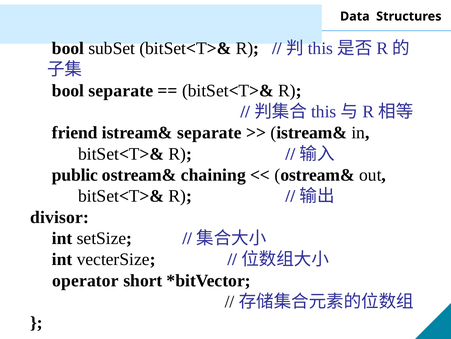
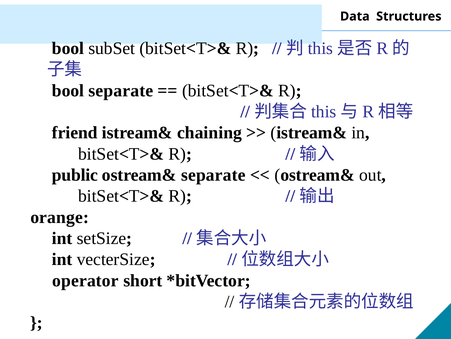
istream& separate: separate -> chaining
ostream& chaining: chaining -> separate
divisor: divisor -> orange
